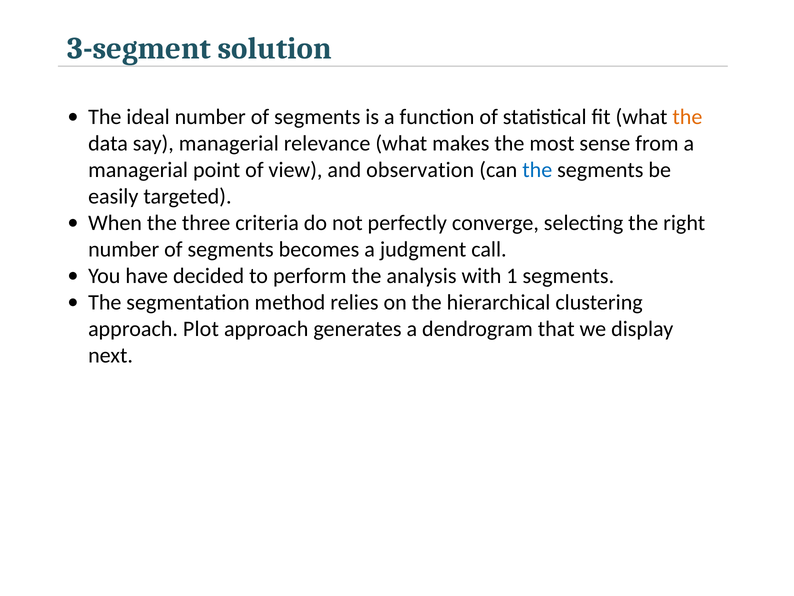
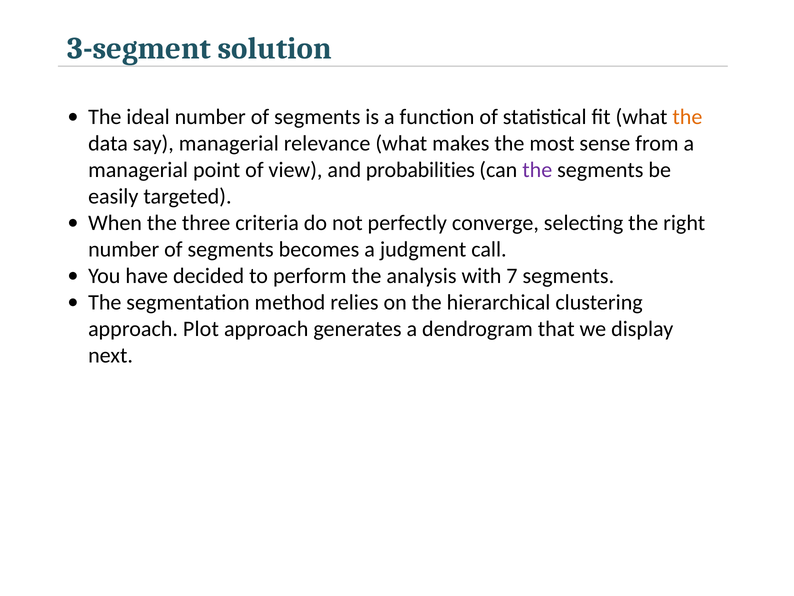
observation: observation -> probabilities
the at (537, 170) colour: blue -> purple
1: 1 -> 7
